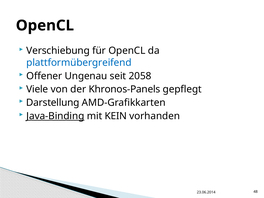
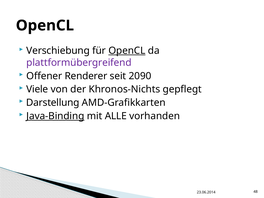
OpenCL at (127, 51) underline: none -> present
plattformübergreifend colour: blue -> purple
Ungenau: Ungenau -> Renderer
2058: 2058 -> 2090
Khronos-Panels: Khronos-Panels -> Khronos-Nichts
KEIN: KEIN -> ALLE
